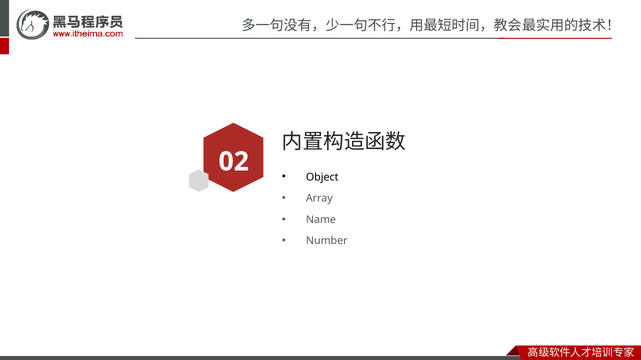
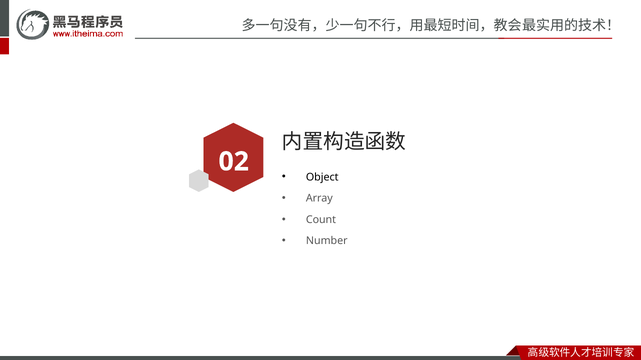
Name: Name -> Count
